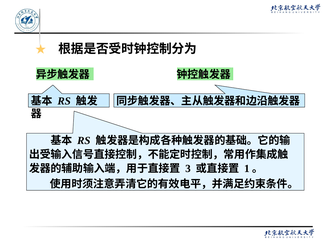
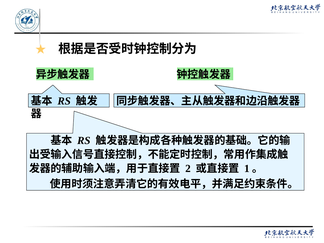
3: 3 -> 2
